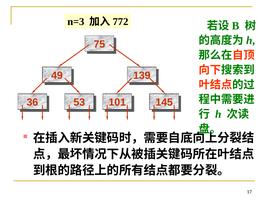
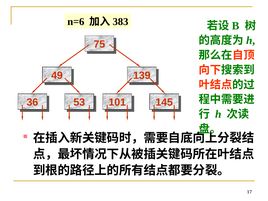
n=3: n=3 -> n=6
772: 772 -> 383
